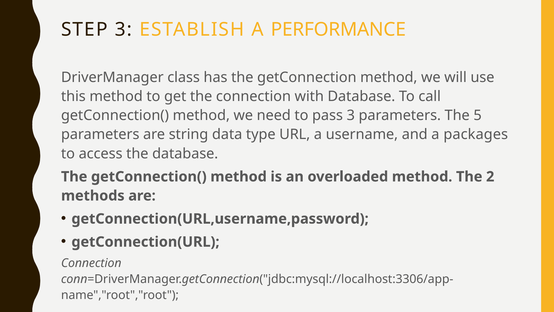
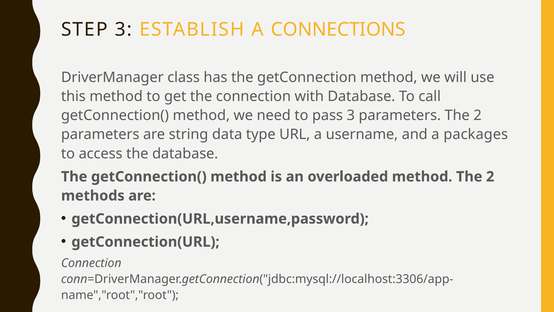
PERFORMANCE: PERFORMANCE -> CONNECTIONS
parameters The 5: 5 -> 2
